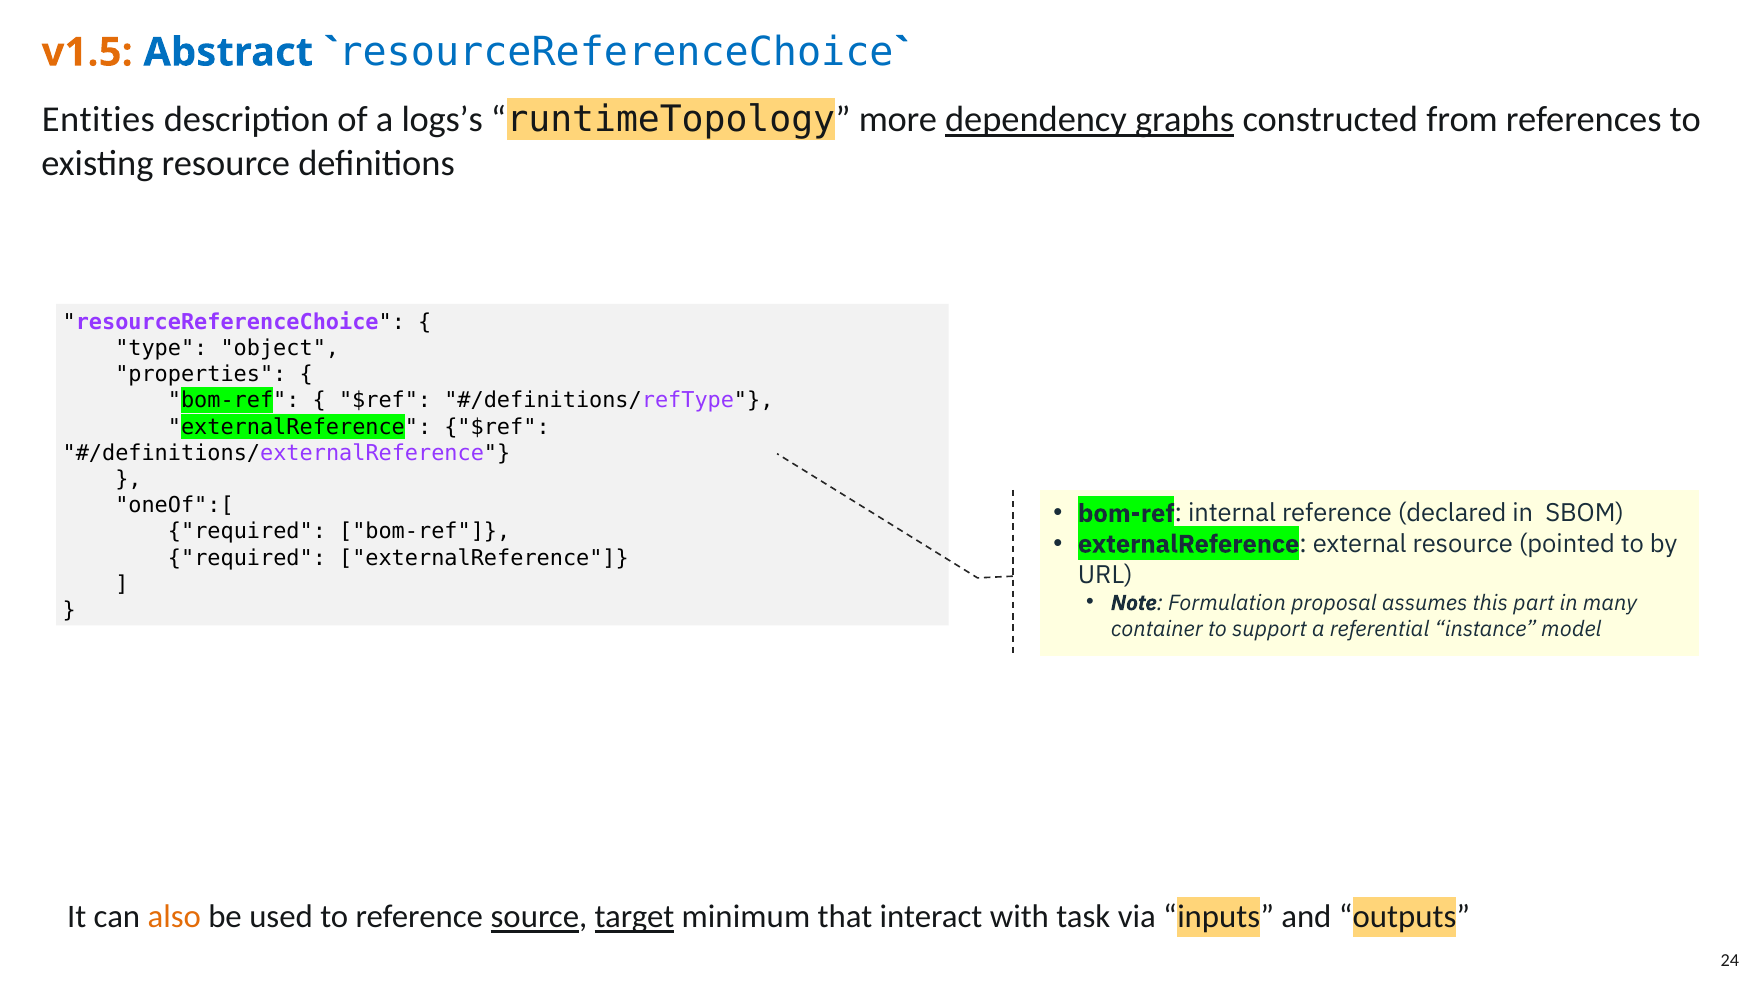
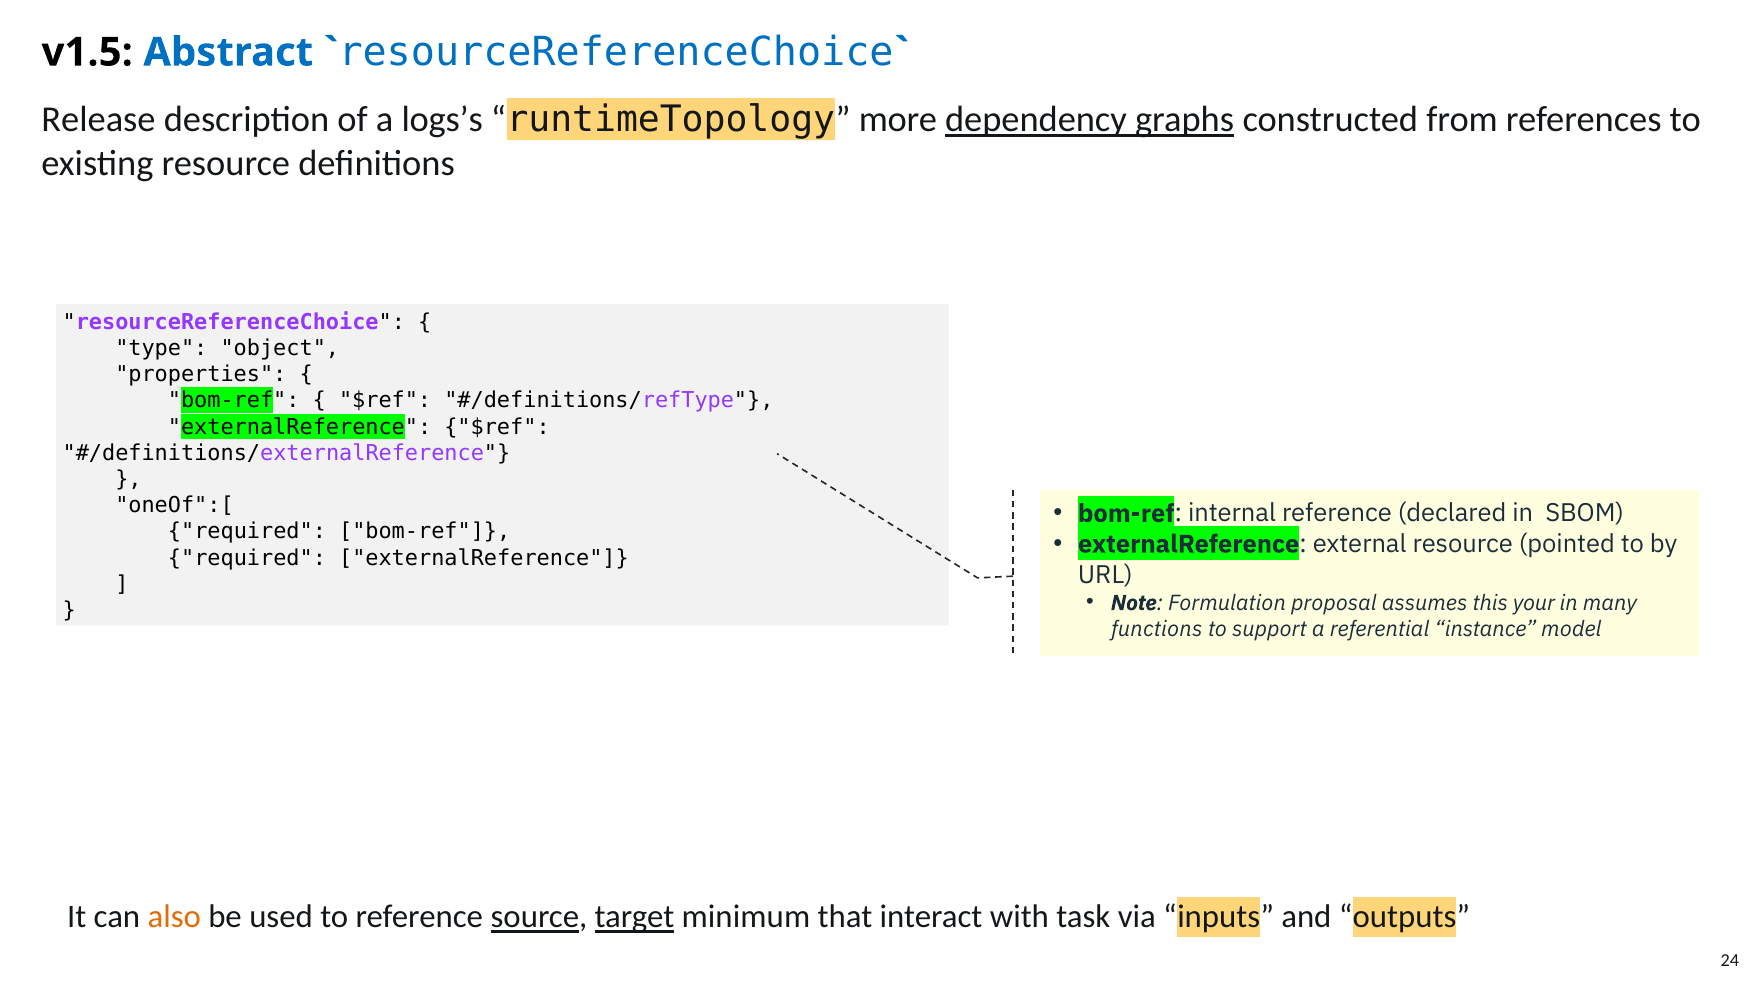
v1.5 colour: orange -> black
Entities: Entities -> Release
part: part -> your
container: container -> functions
